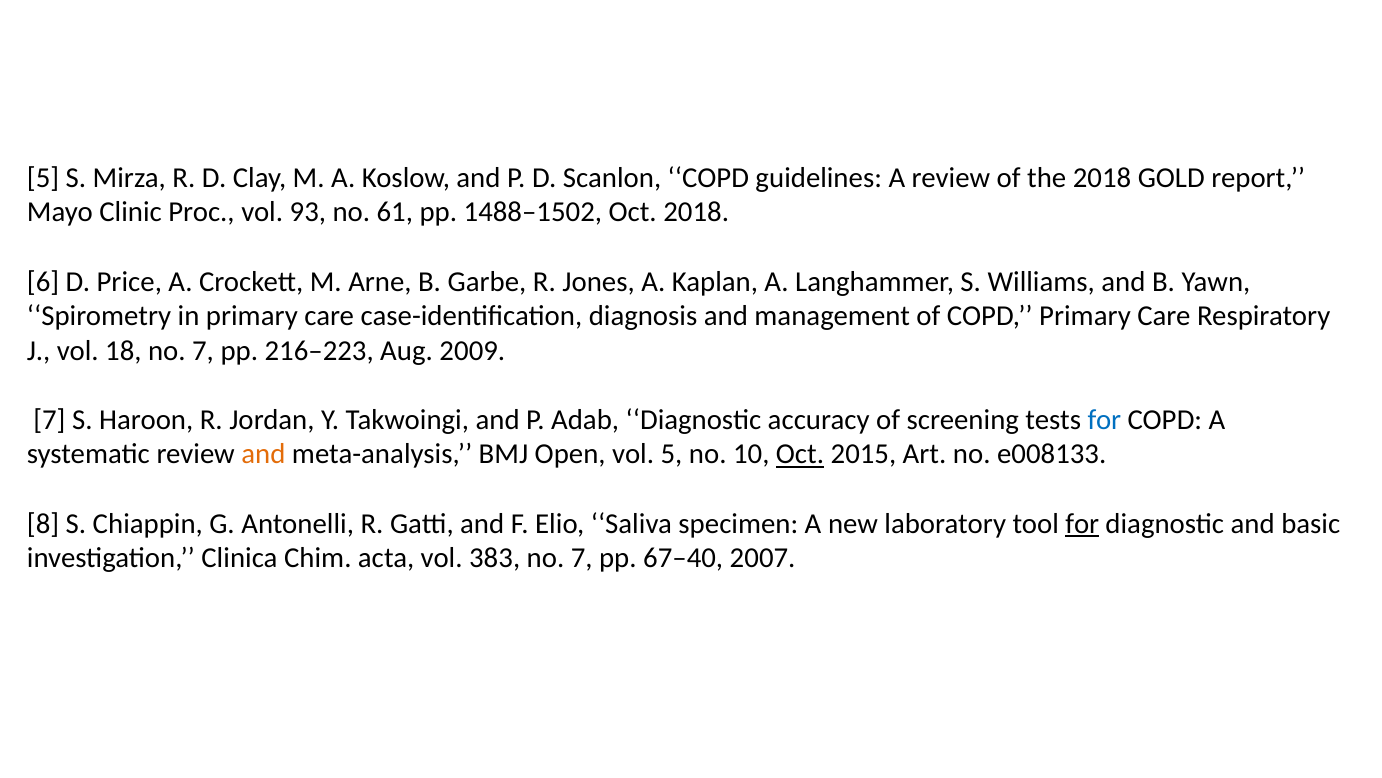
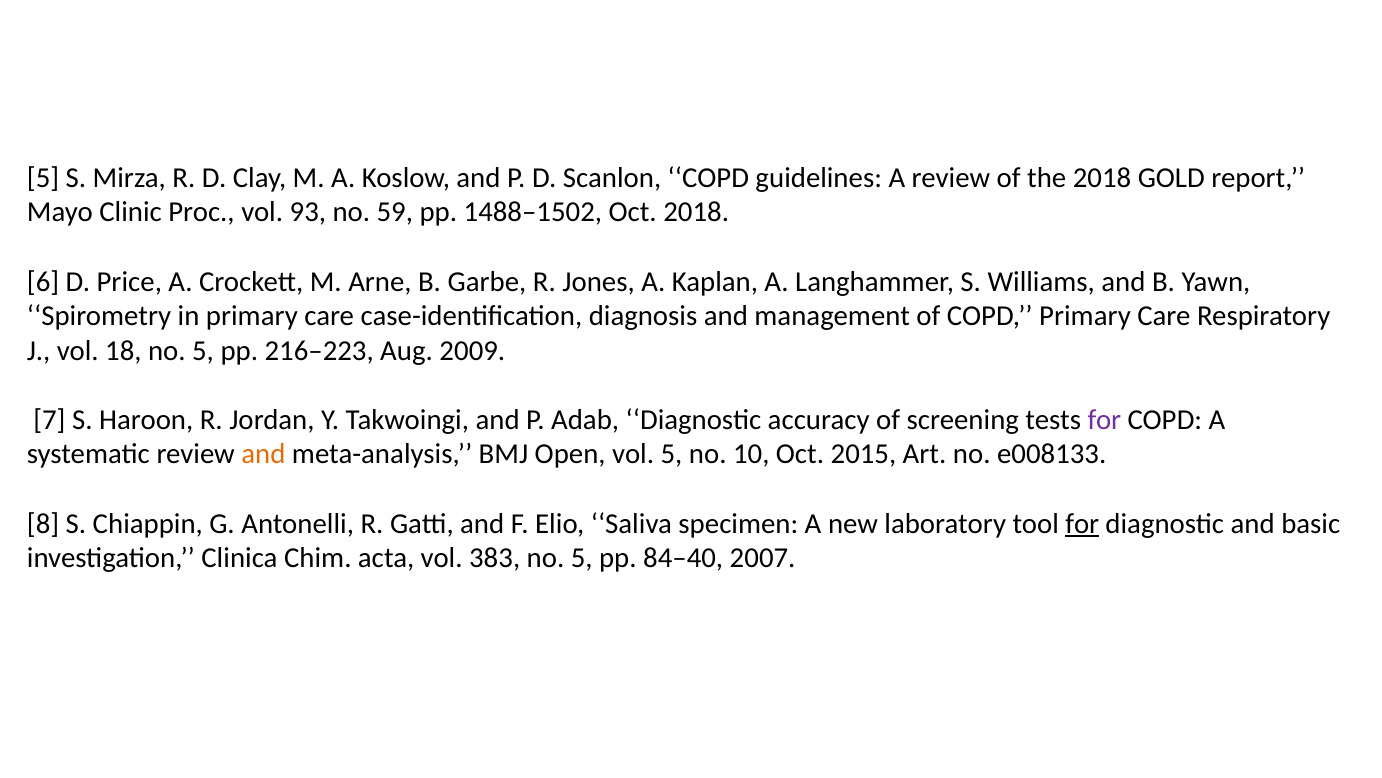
61: 61 -> 59
18 no 7: 7 -> 5
for at (1104, 420) colour: blue -> purple
Oct at (800, 454) underline: present -> none
383 no 7: 7 -> 5
67–40: 67–40 -> 84–40
